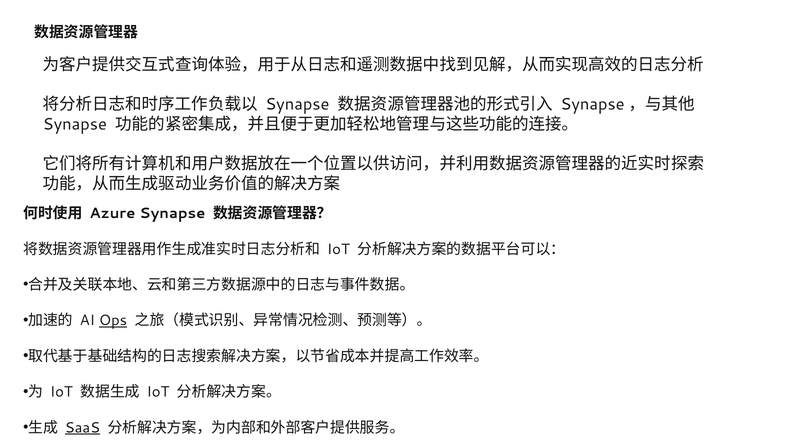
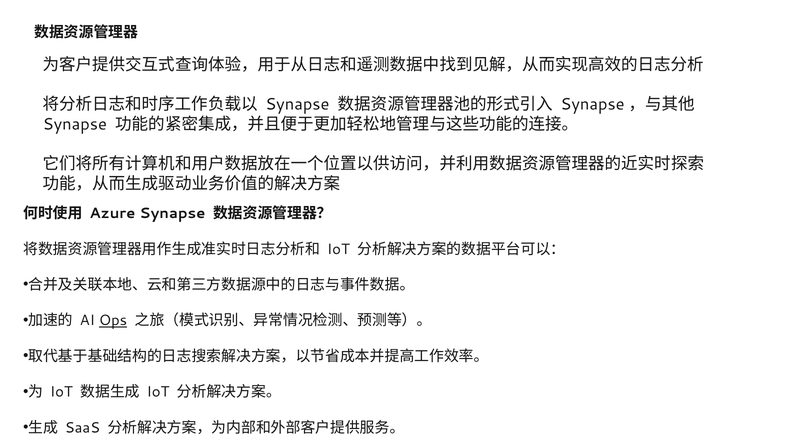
SaaS underline: present -> none
